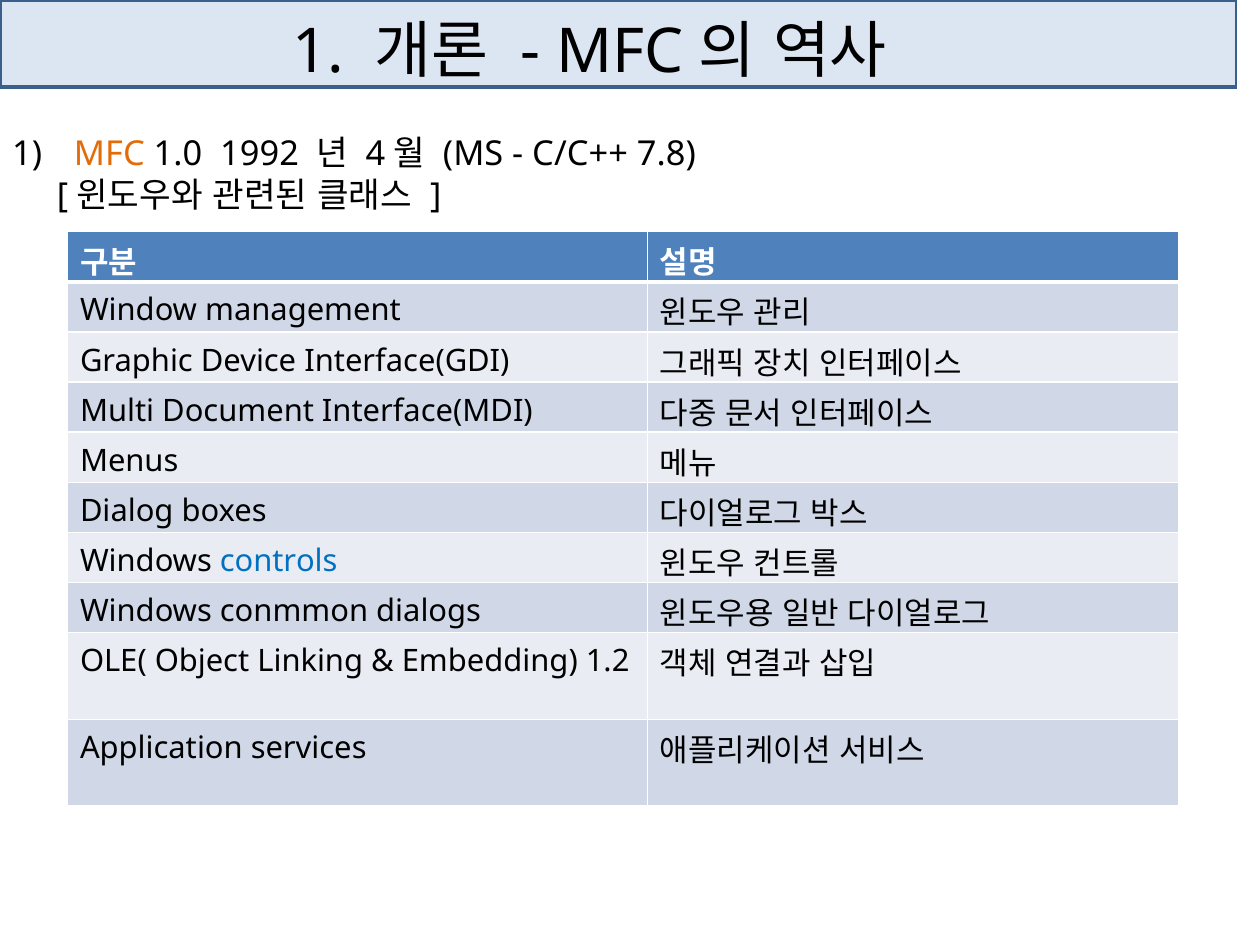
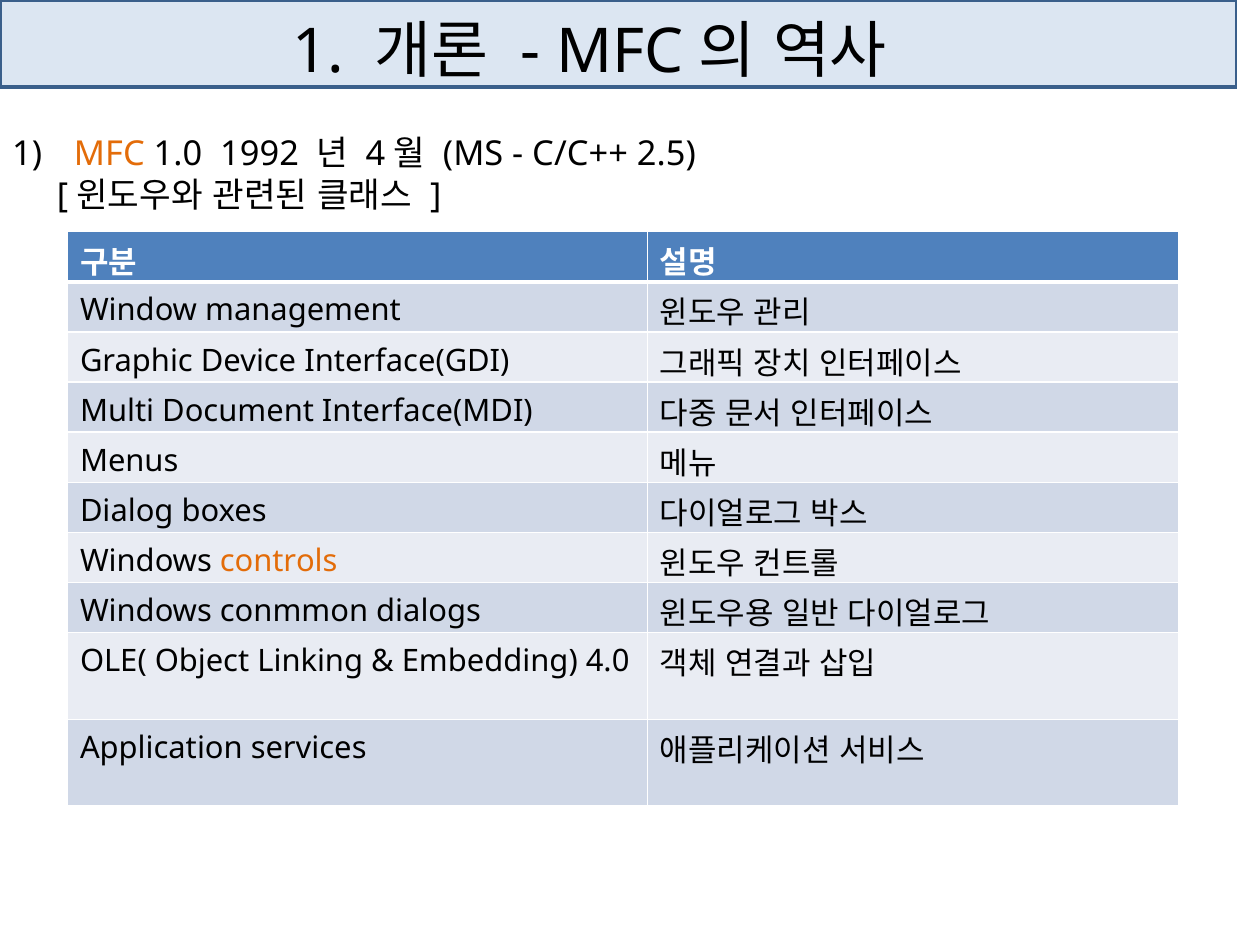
7.8: 7.8 -> 2.5
controls colour: blue -> orange
1.2: 1.2 -> 4.0
